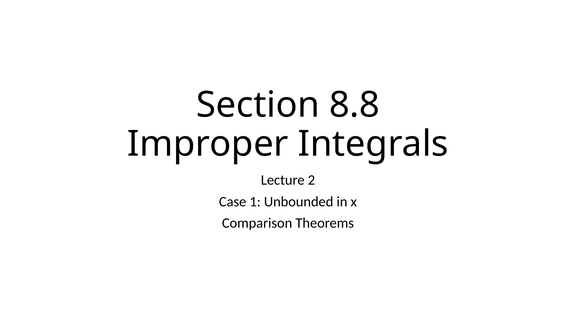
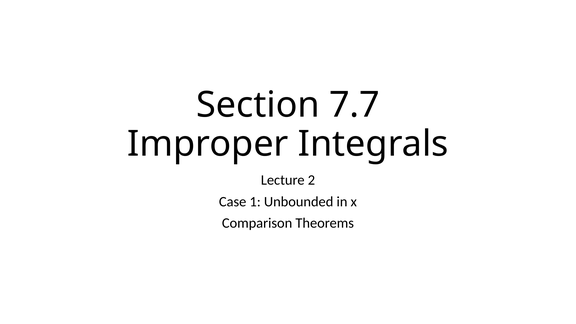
8.8: 8.8 -> 7.7
